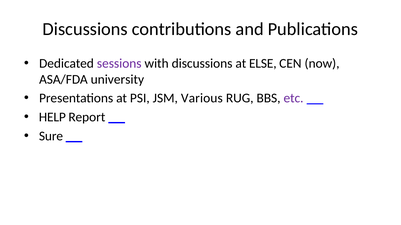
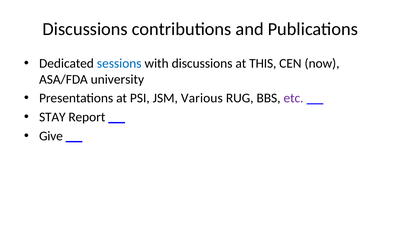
sessions colour: purple -> blue
ELSE: ELSE -> THIS
HELP: HELP -> STAY
Sure: Sure -> Give
